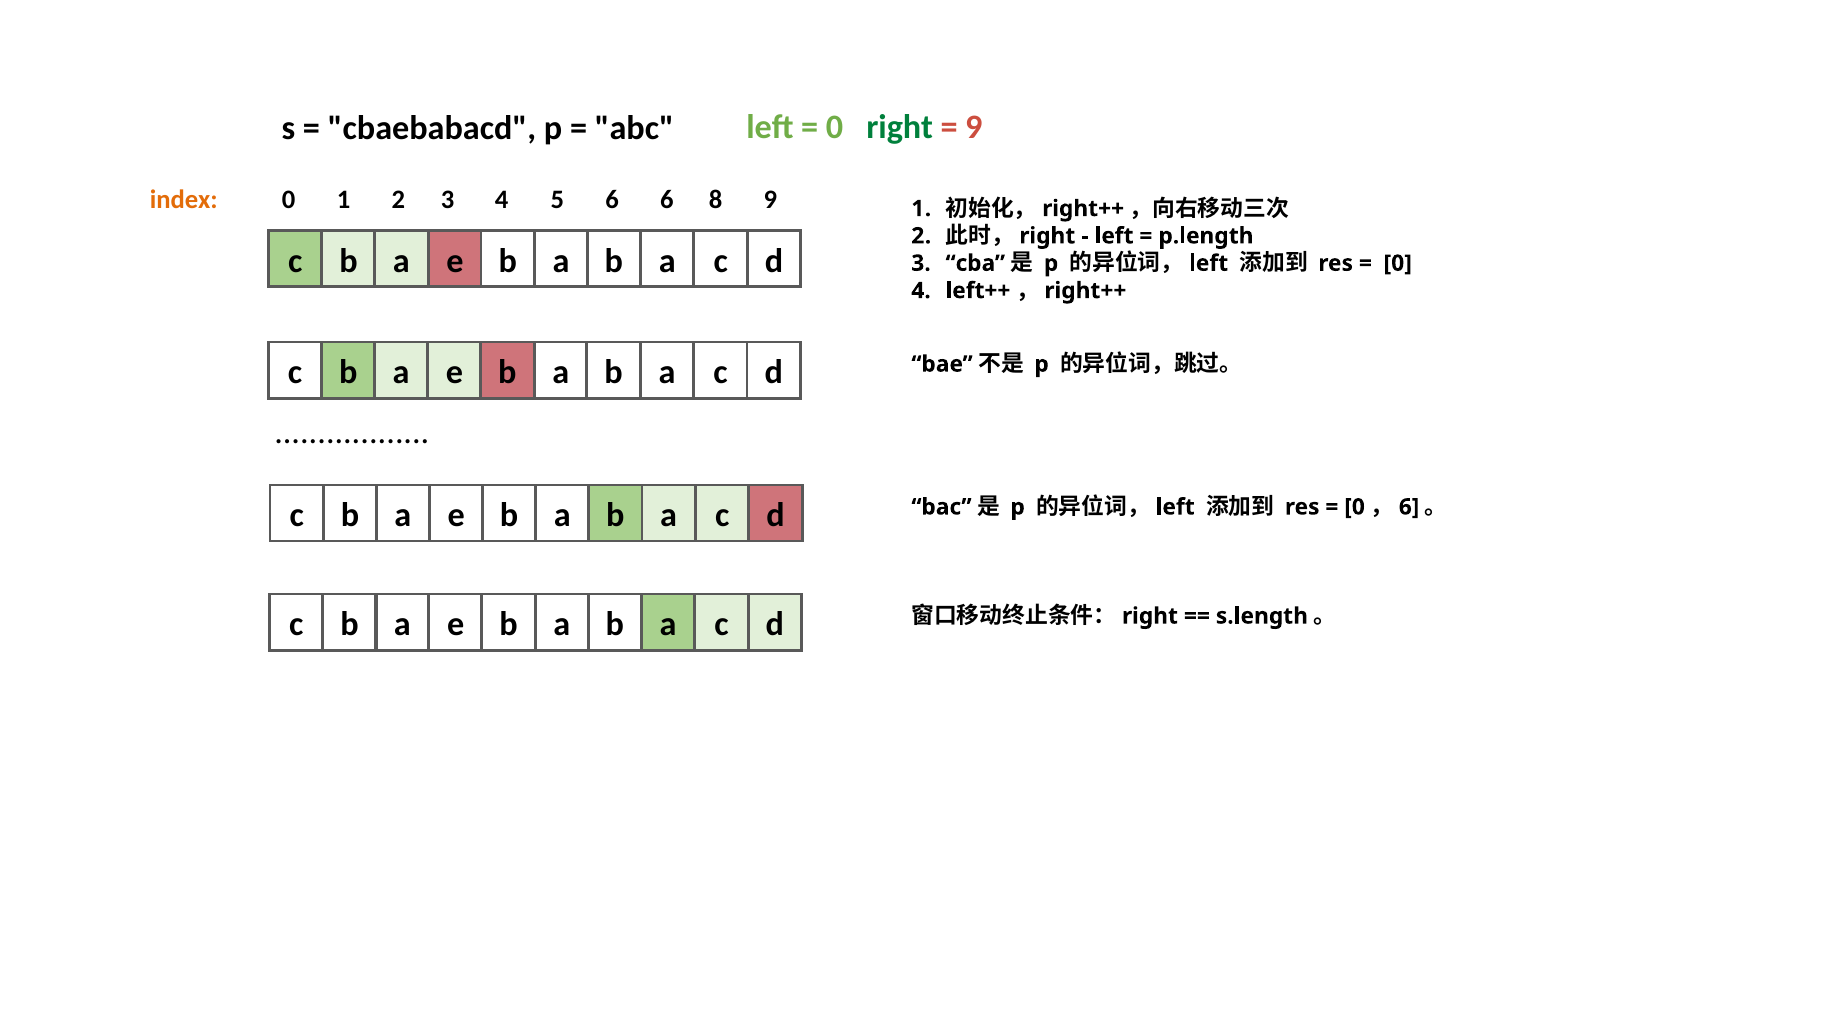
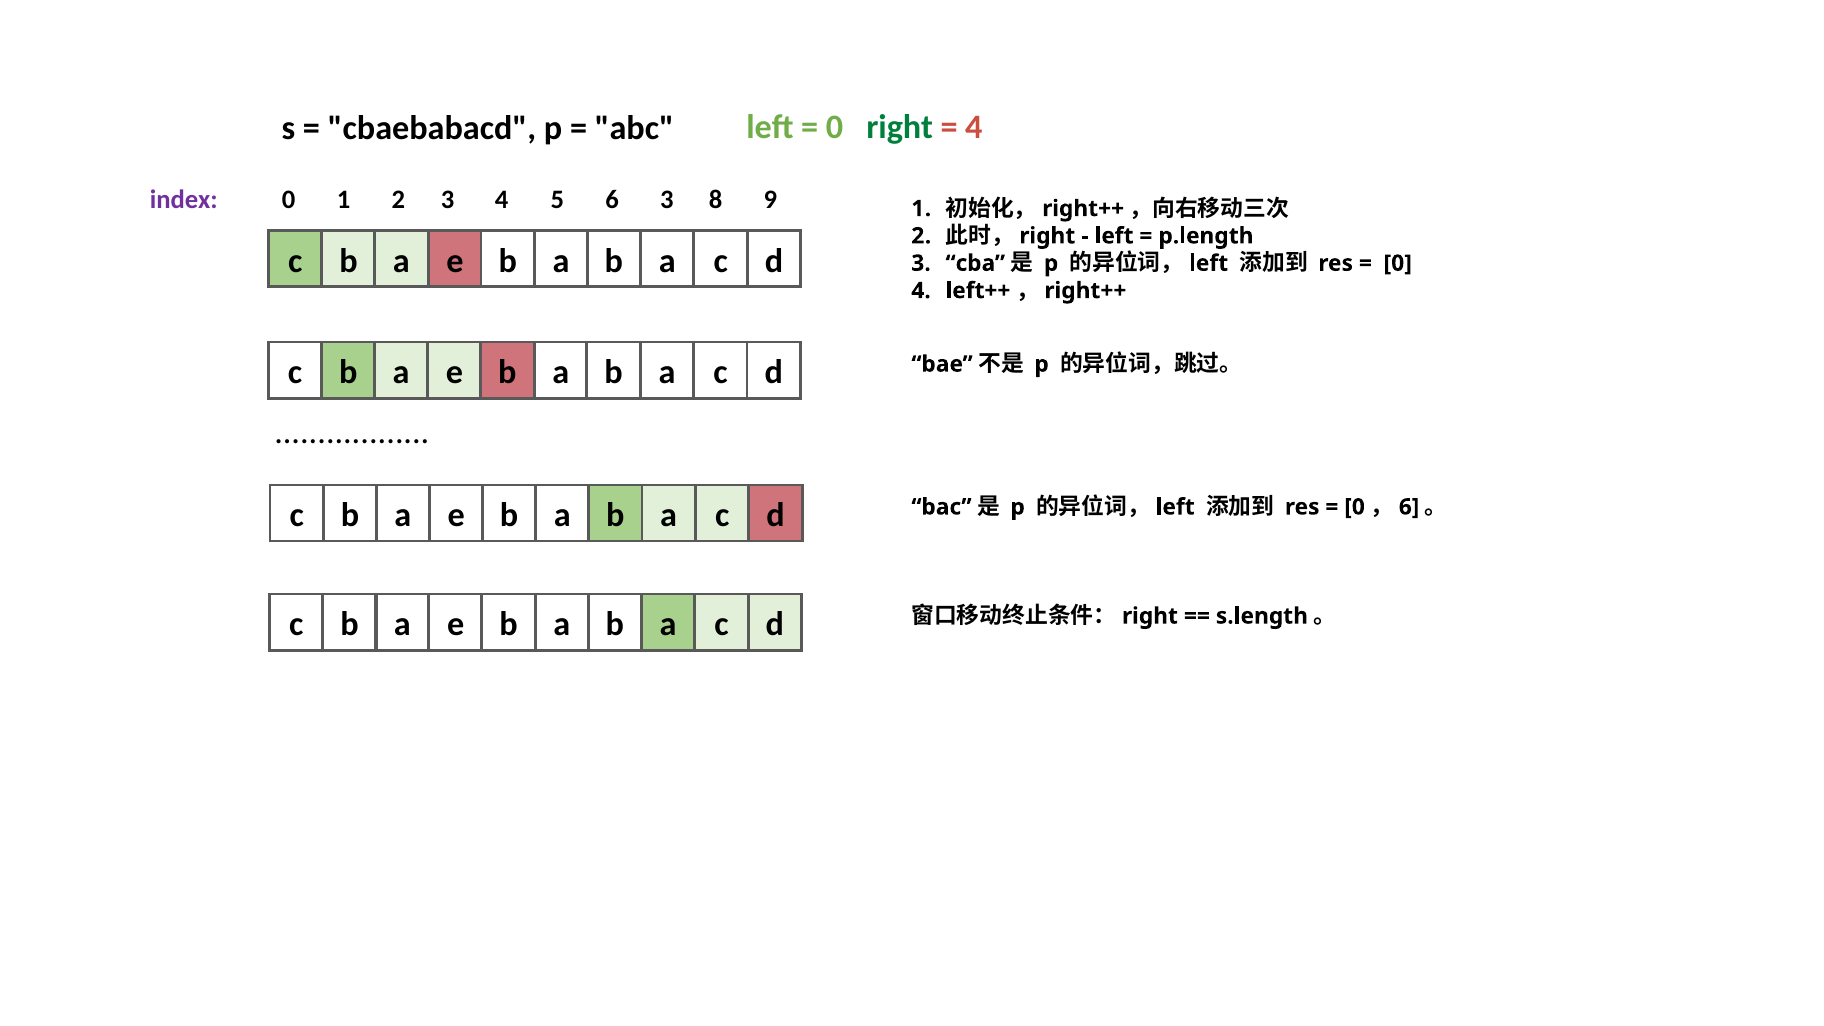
9 at (974, 127): 9 -> 4
index colour: orange -> purple
6 6: 6 -> 3
